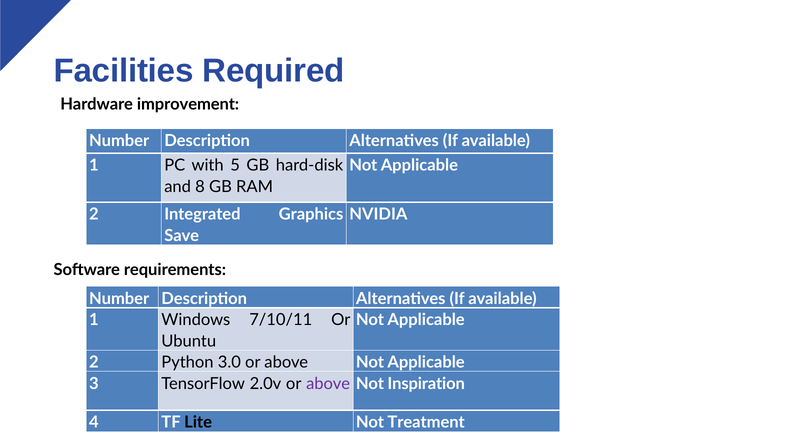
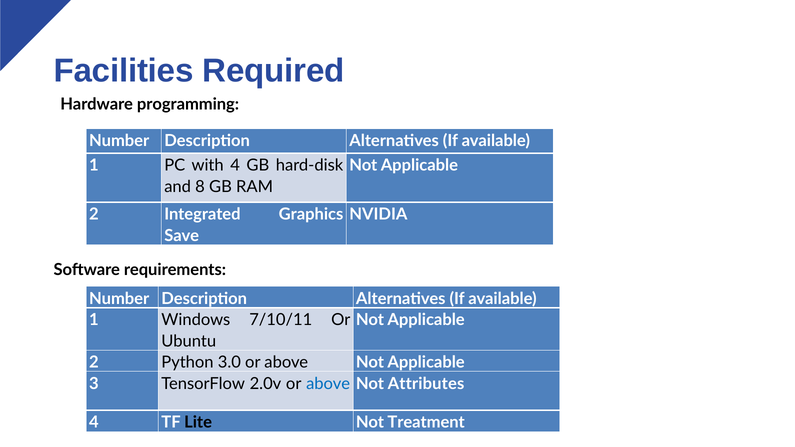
improvement: improvement -> programming
with 5: 5 -> 4
above at (328, 384) colour: purple -> blue
Inspiration: Inspiration -> Attributes
